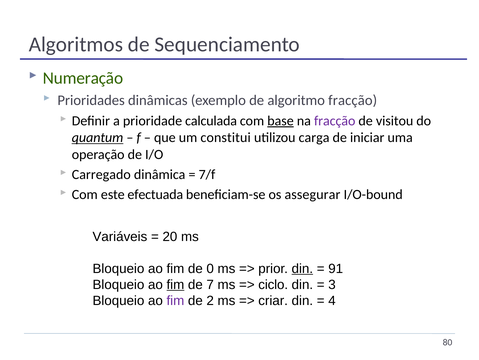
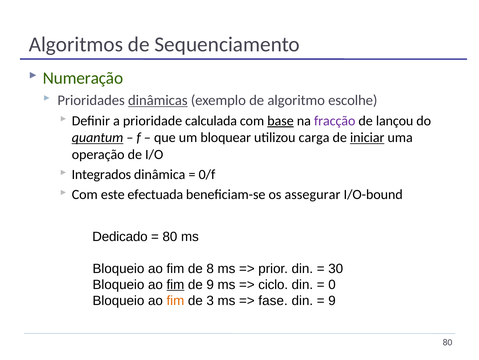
dinâmicas underline: none -> present
algoritmo fracção: fracção -> escolhe
visitou: visitou -> lançou
constitui: constitui -> bloquear
iniciar underline: none -> present
Carregado: Carregado -> Integrados
7/f: 7/f -> 0/f
Variáveis: Variáveis -> Dedicado
20 at (170, 236): 20 -> 80
0: 0 -> 8
din at (302, 268) underline: present -> none
91: 91 -> 30
de 7: 7 -> 9
3: 3 -> 0
fim at (175, 300) colour: purple -> orange
2: 2 -> 3
criar: criar -> fase
4 at (332, 300): 4 -> 9
